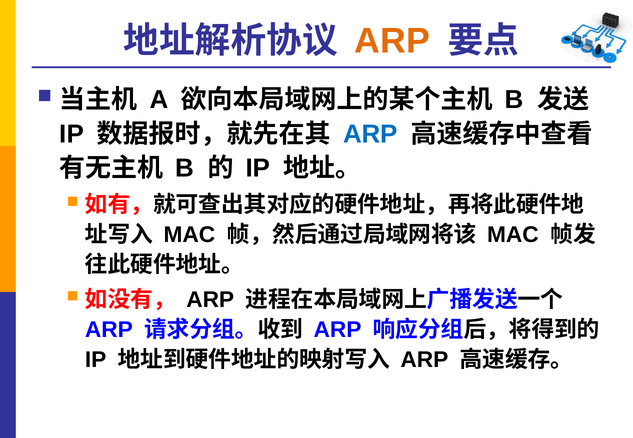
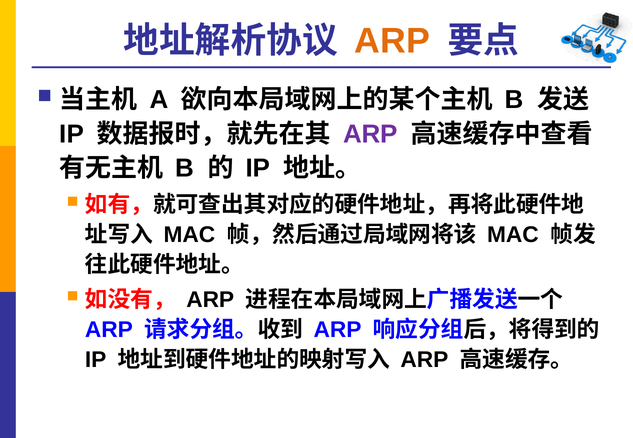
ARP at (370, 134) colour: blue -> purple
